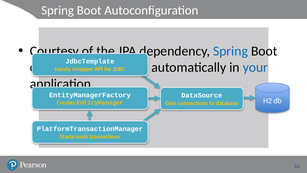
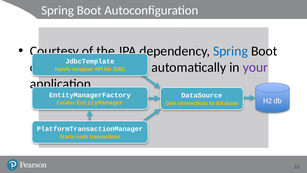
your colour: blue -> purple
